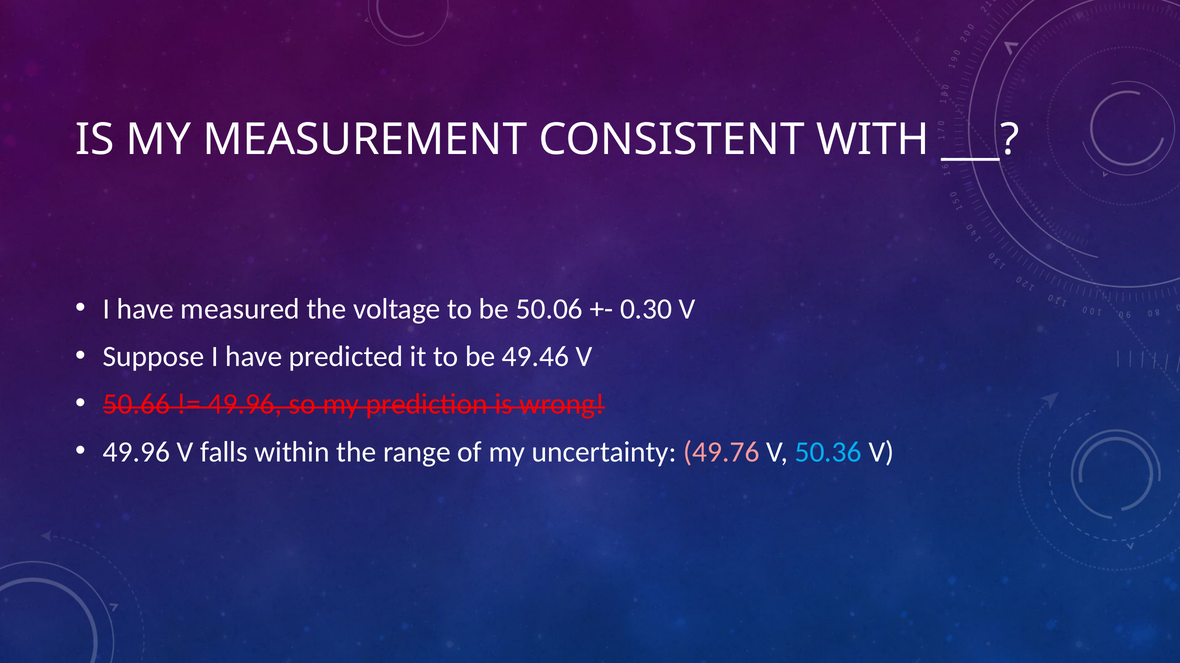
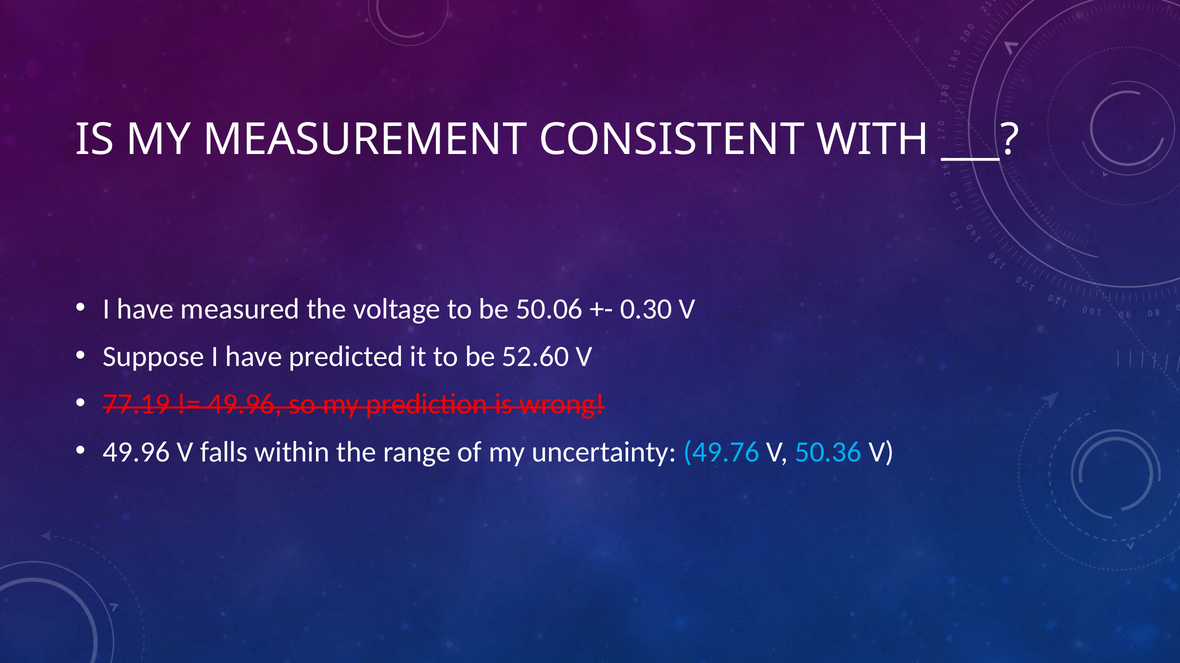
49.46: 49.46 -> 52.60
50.66: 50.66 -> 77.19
49.76 colour: pink -> light blue
